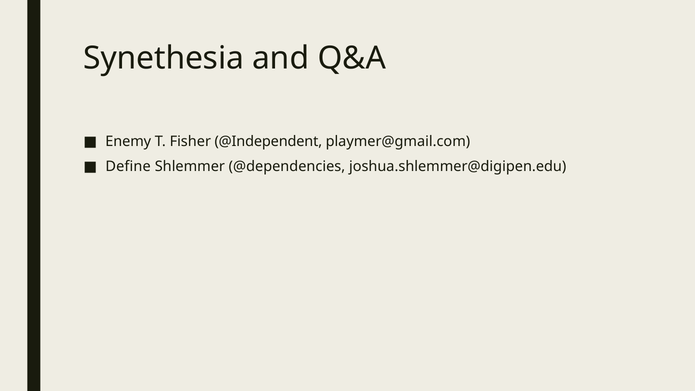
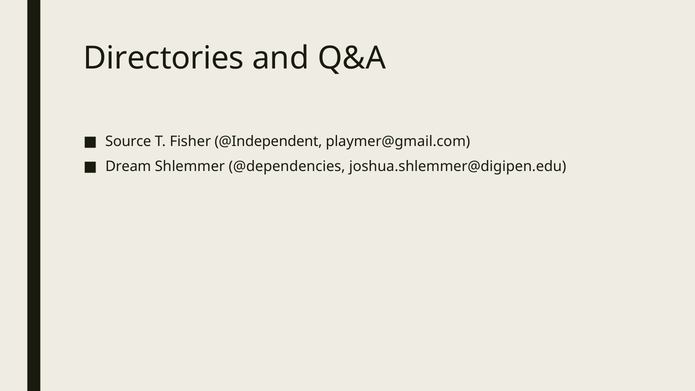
Synethesia: Synethesia -> Directories
Enemy: Enemy -> Source
Define: Define -> Dream
